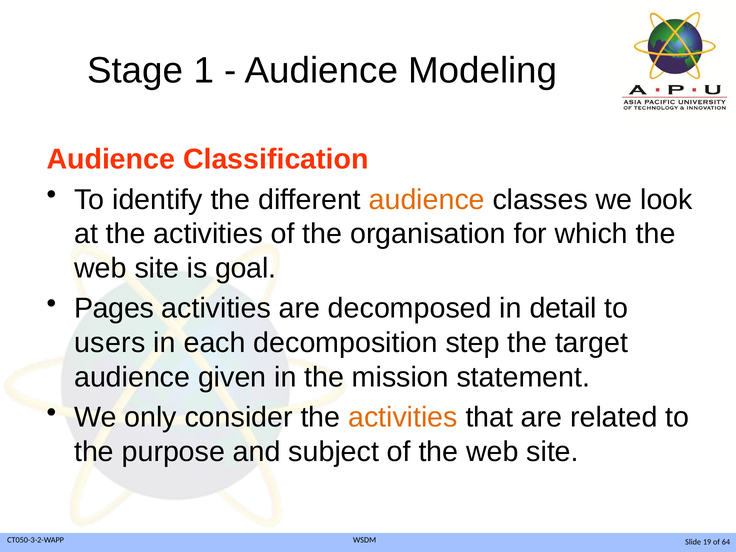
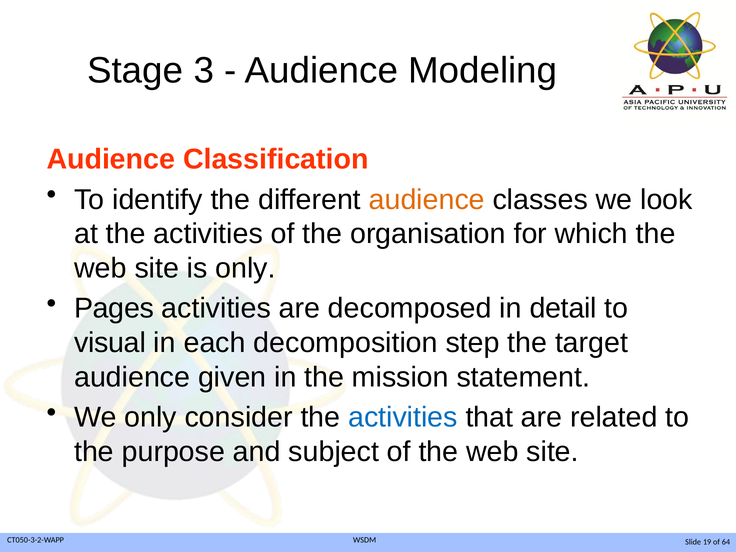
1: 1 -> 3
is goal: goal -> only
users: users -> visual
activities at (403, 417) colour: orange -> blue
